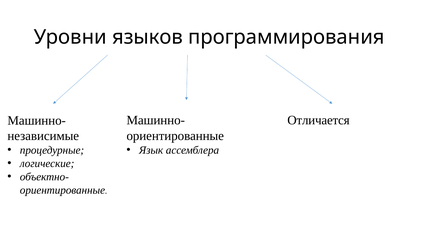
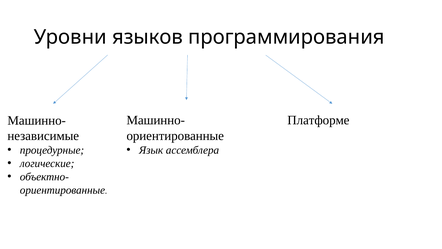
Отличается: Отличается -> Платформе
